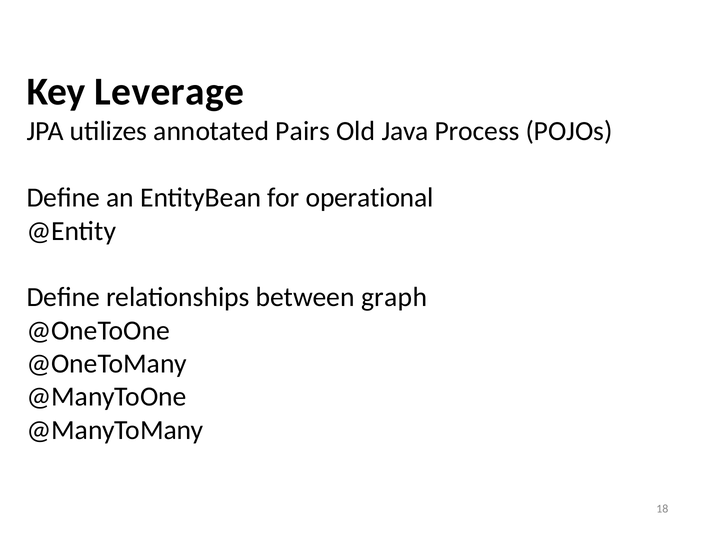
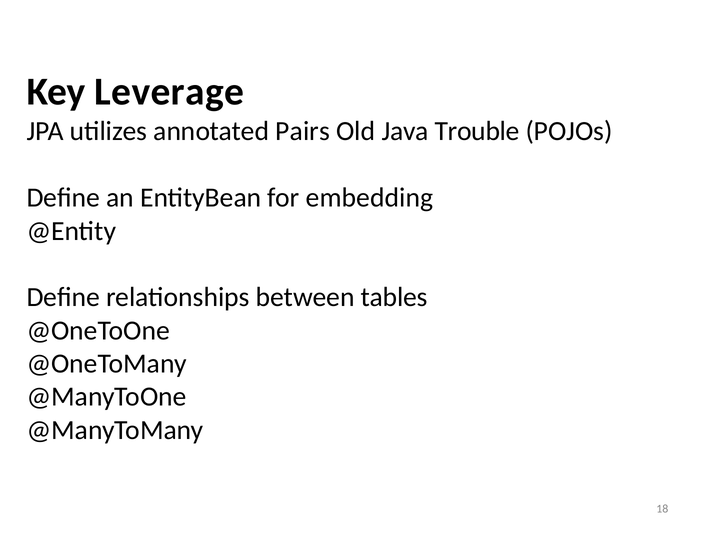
Process: Process -> Trouble
operational: operational -> embedding
graph: graph -> tables
